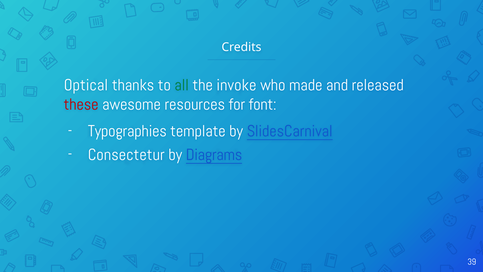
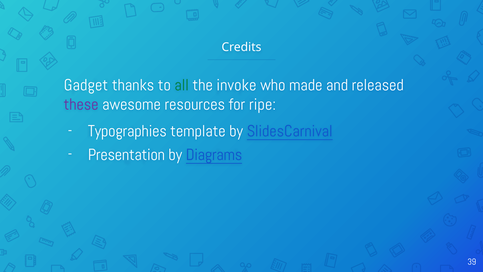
Optical: Optical -> Gadget
these colour: red -> purple
font: font -> ripe
Consectetur: Consectetur -> Presentation
